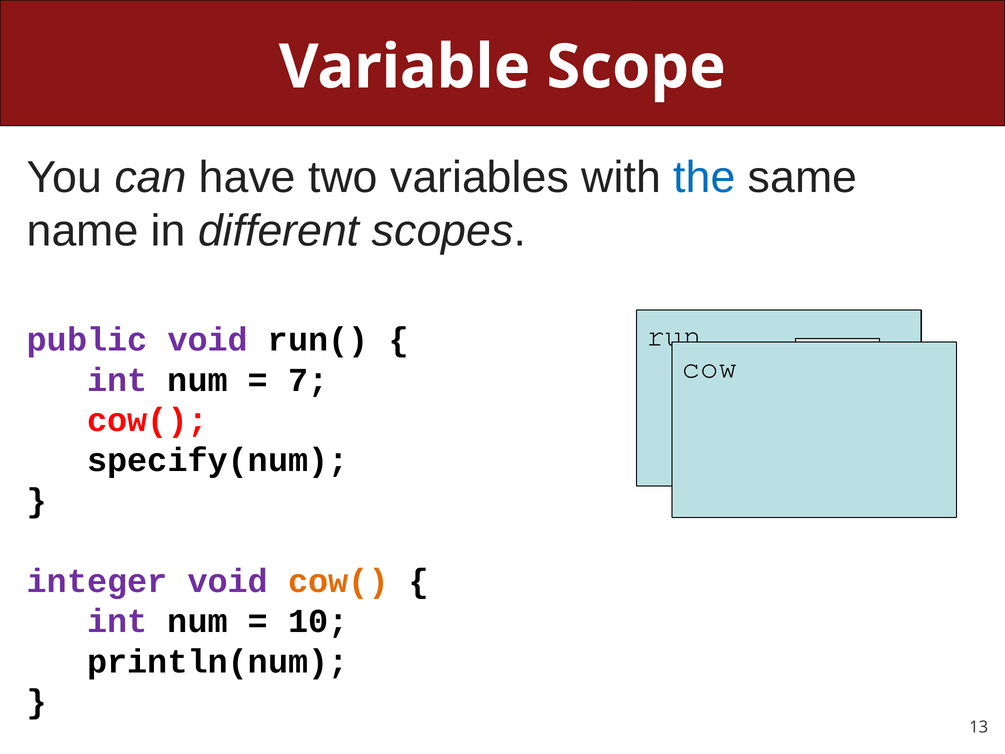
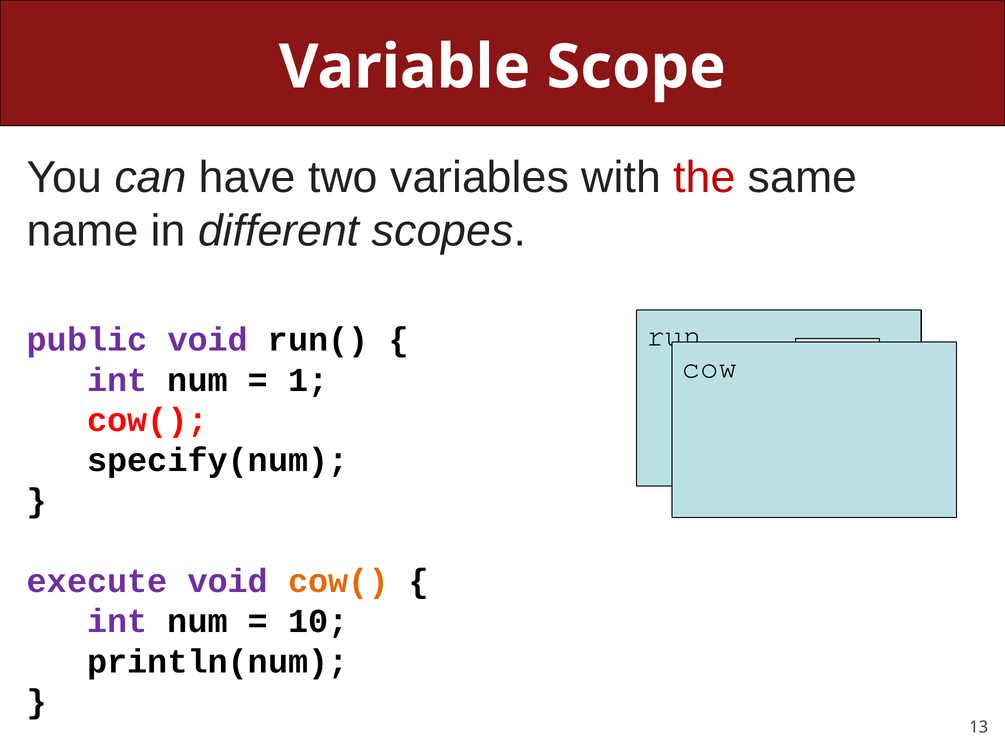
the colour: blue -> red
7: 7 -> 1
integer: integer -> execute
